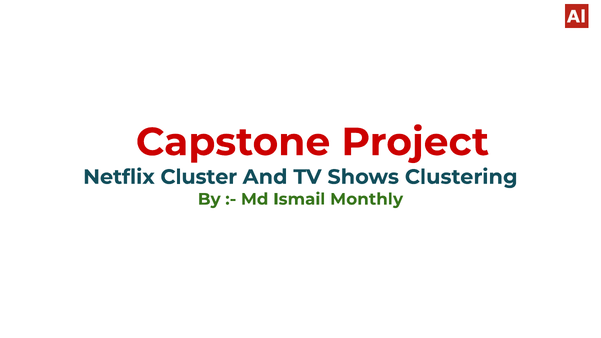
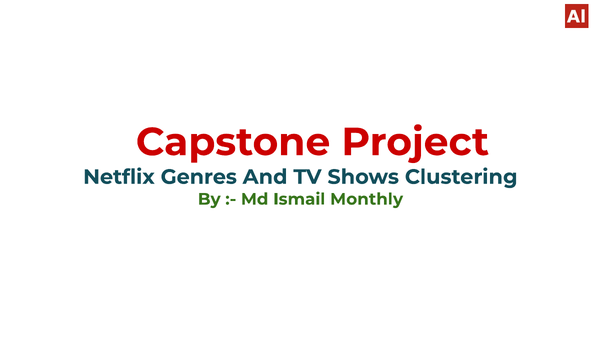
Cluster: Cluster -> Genres
